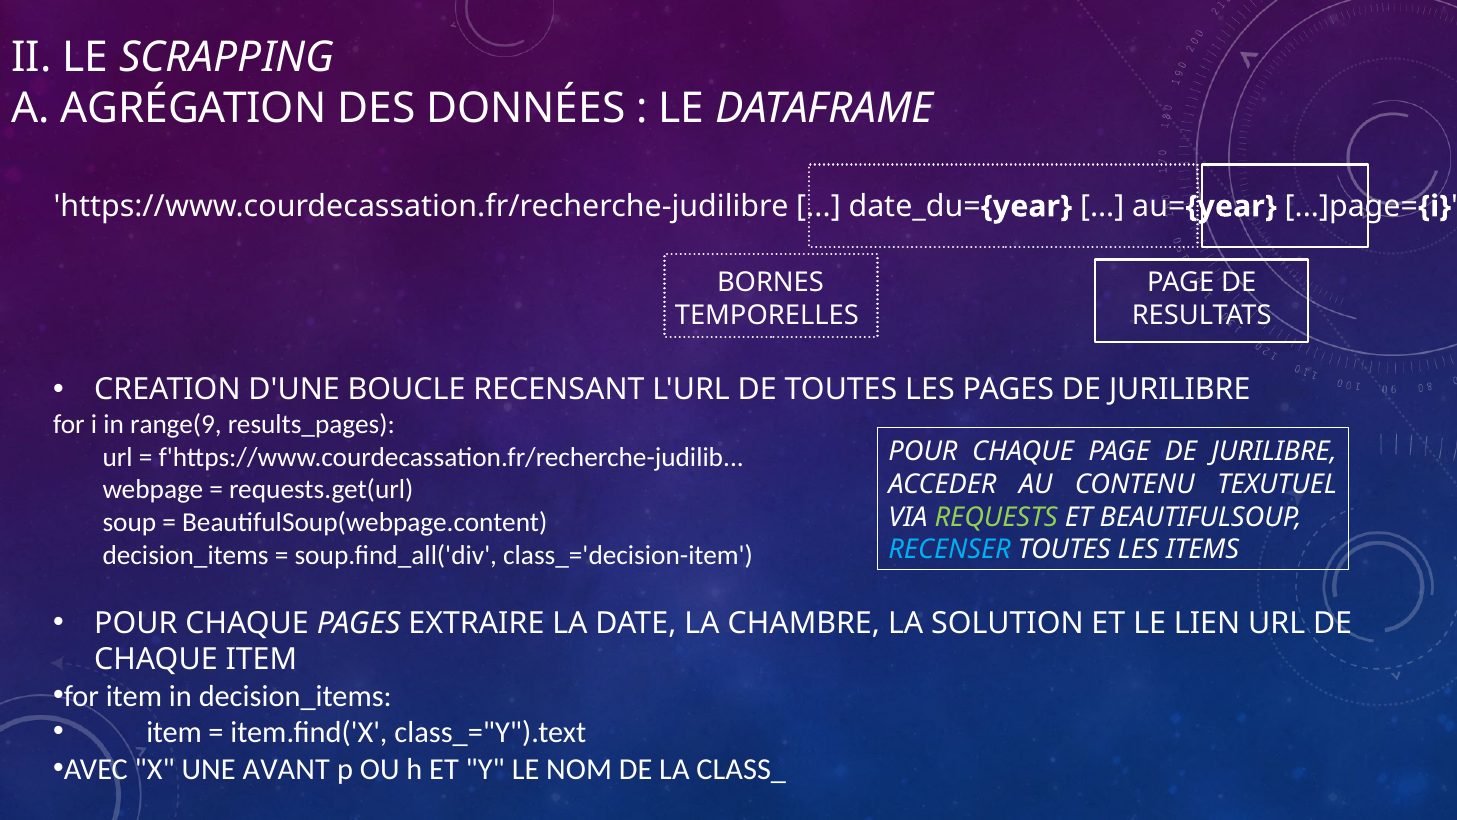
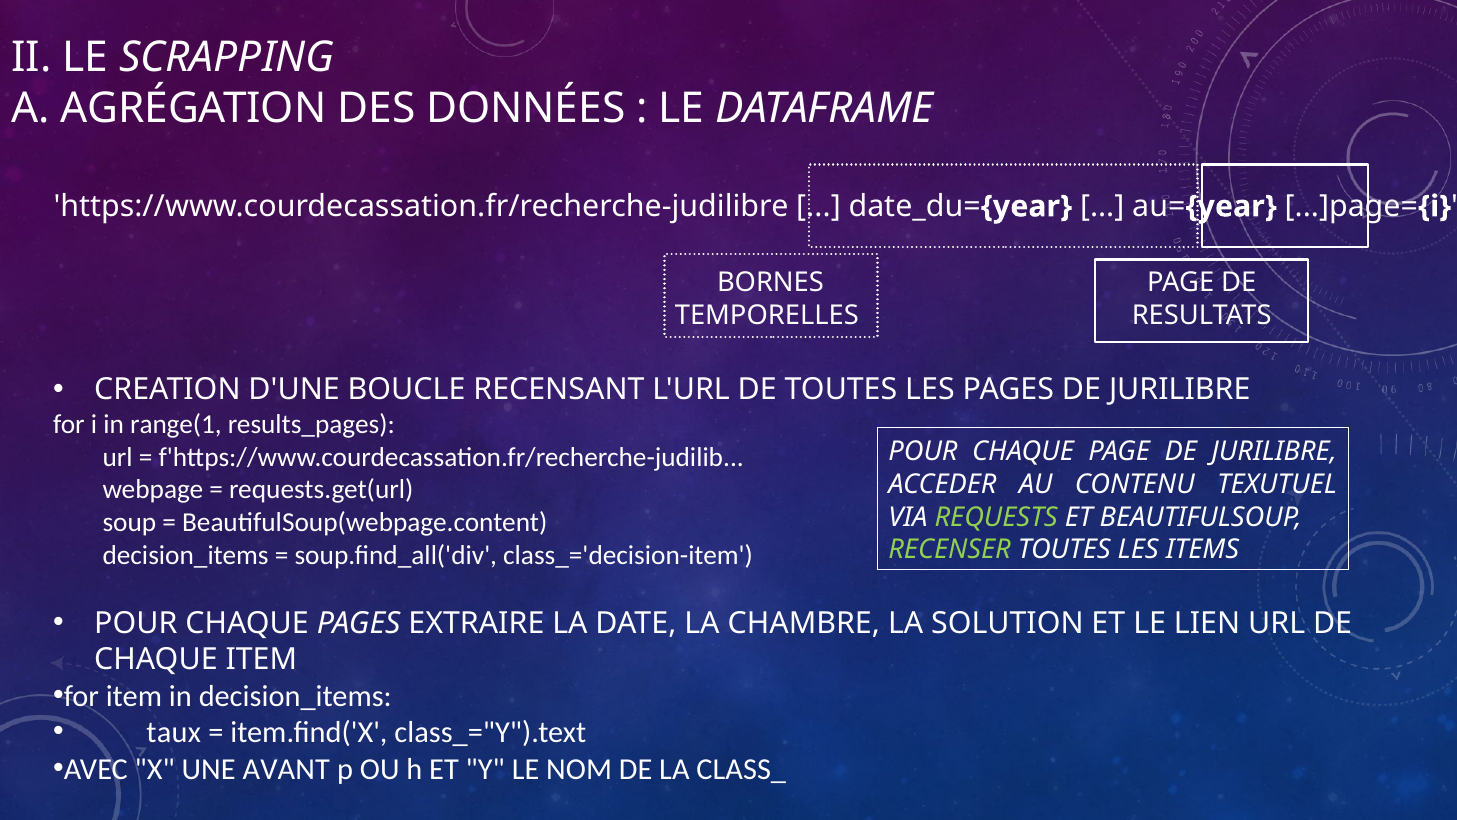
range(9: range(9 -> range(1
RECENSER colour: light blue -> light green
item at (174, 732): item -> taux
